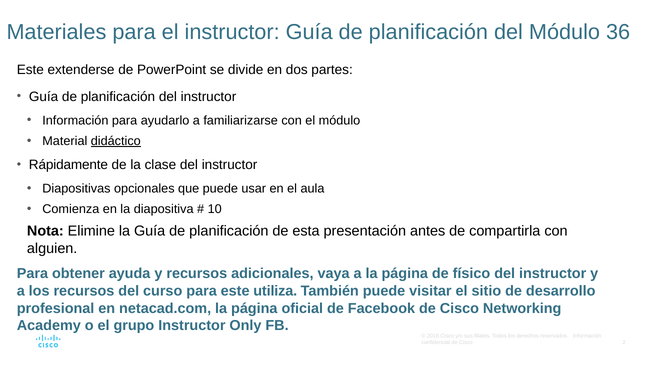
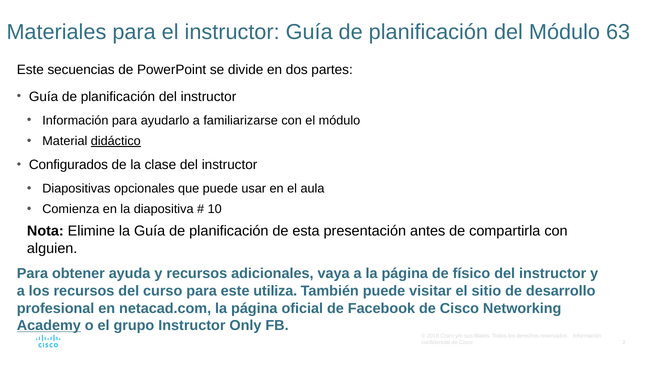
36: 36 -> 63
extenderse: extenderse -> secuencias
Rápidamente: Rápidamente -> Configurados
Academy underline: none -> present
